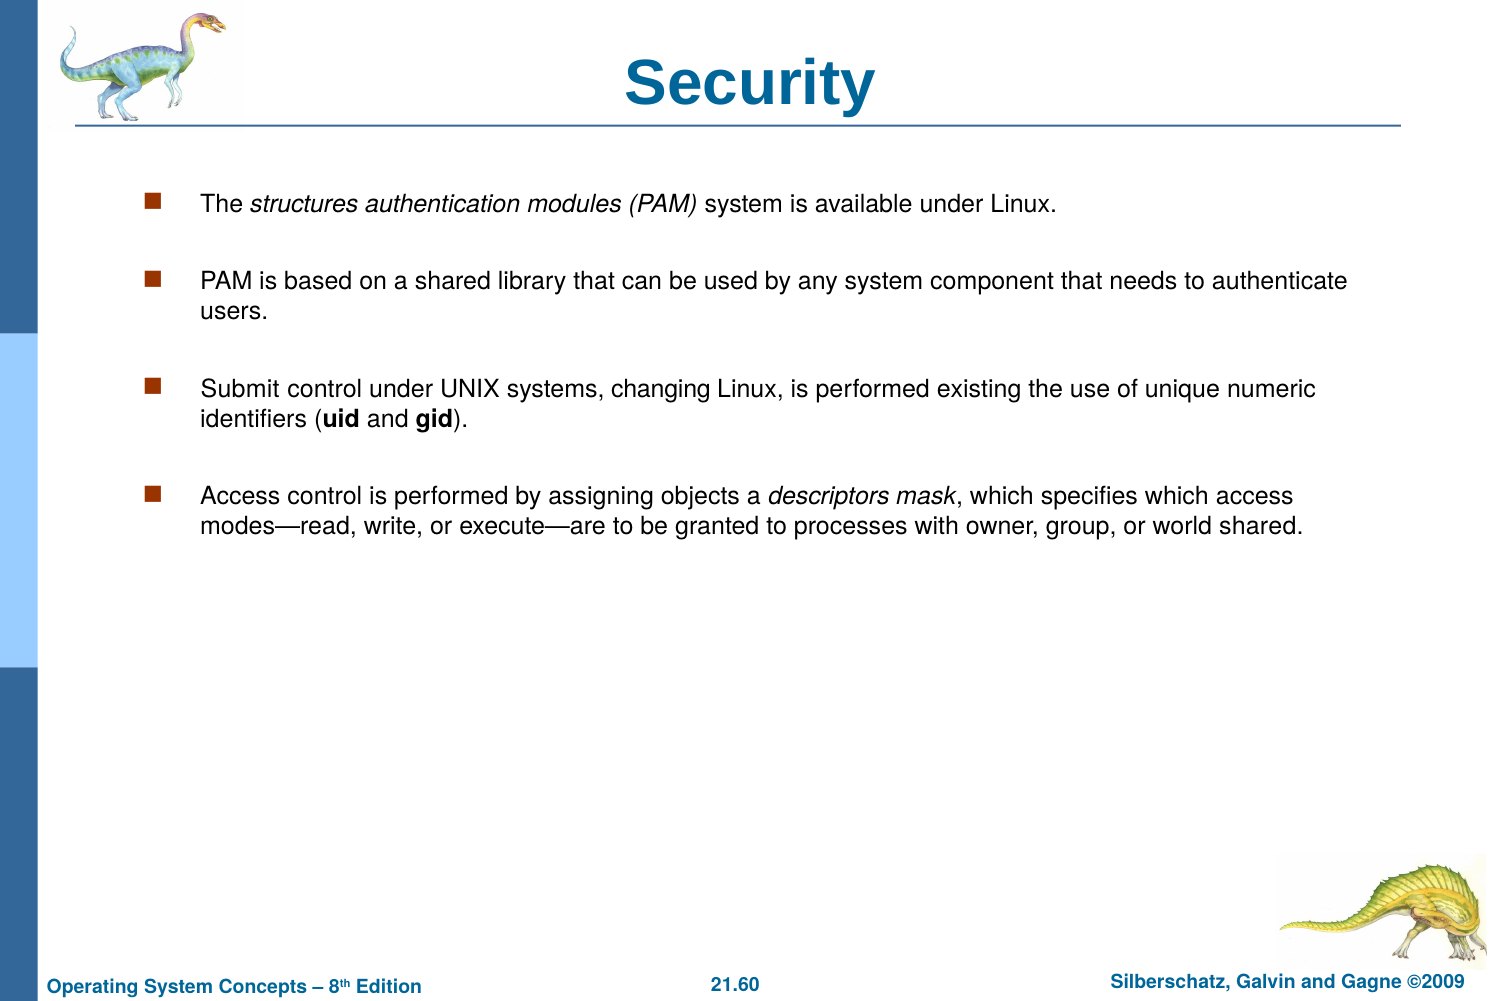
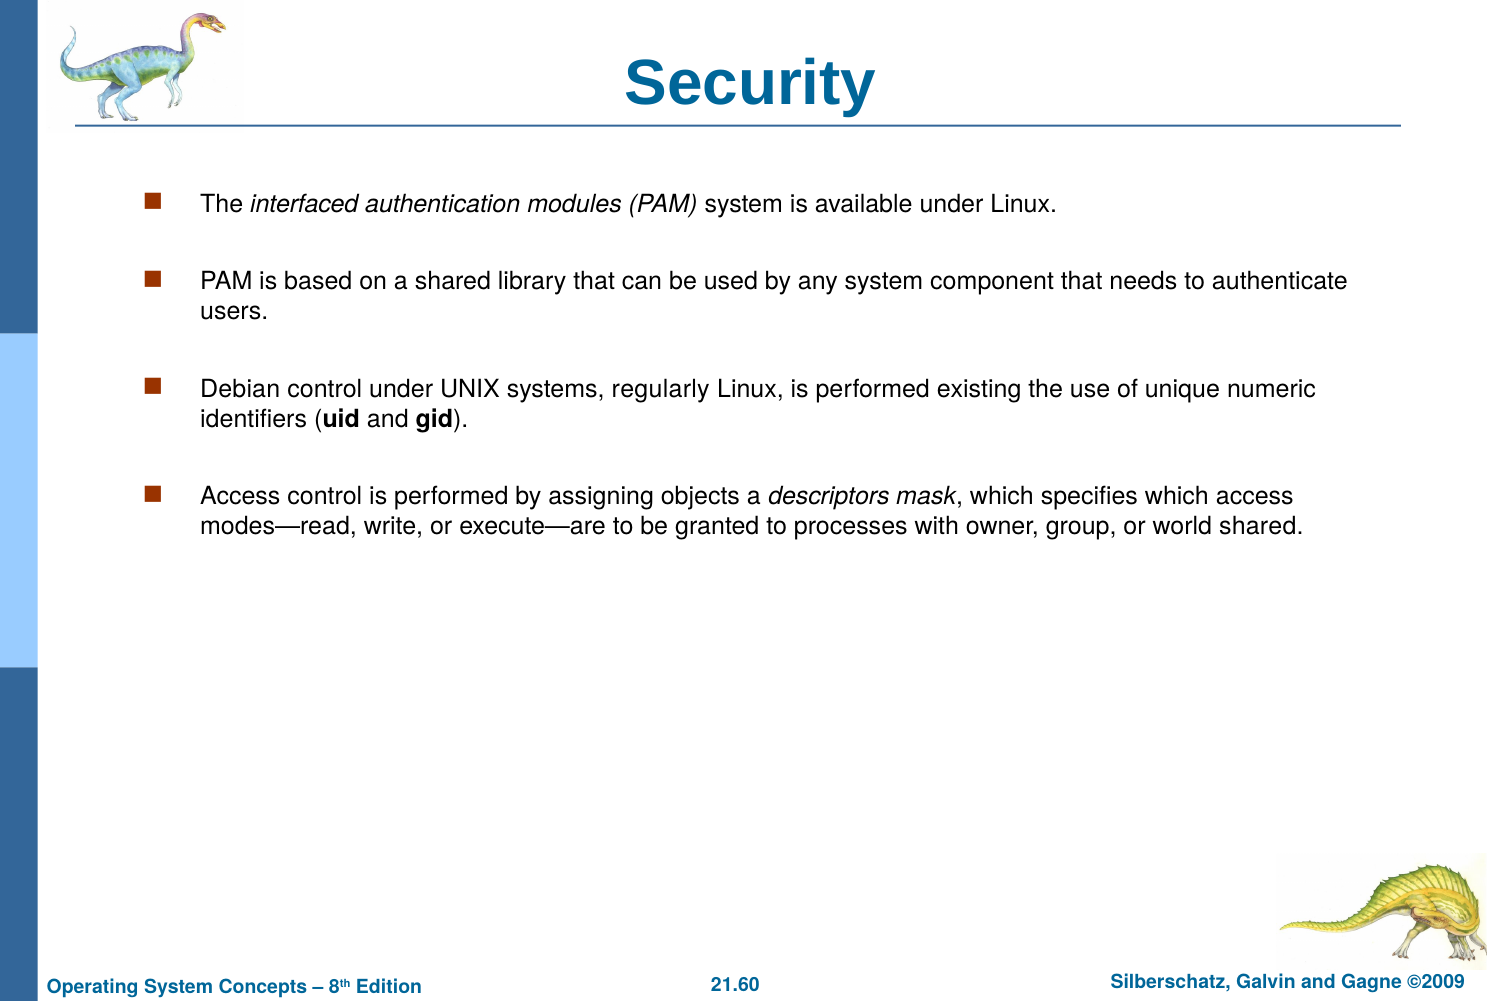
structures: structures -> interfaced
Submit: Submit -> Debian
changing: changing -> regularly
